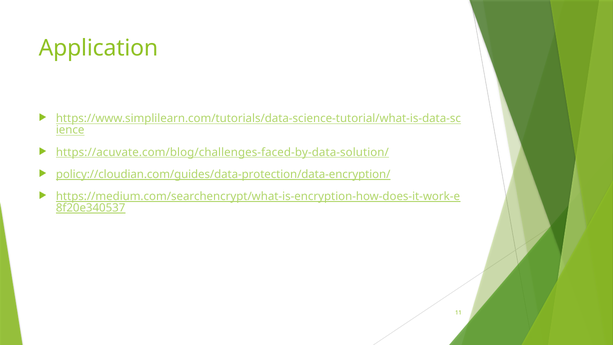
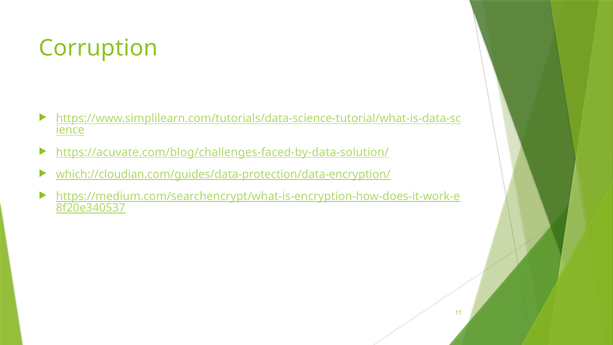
Application: Application -> Corruption
policy://cloudian.com/guides/data-protection/data-encryption/: policy://cloudian.com/guides/data-protection/data-encryption/ -> which://cloudian.com/guides/data-protection/data-encryption/
